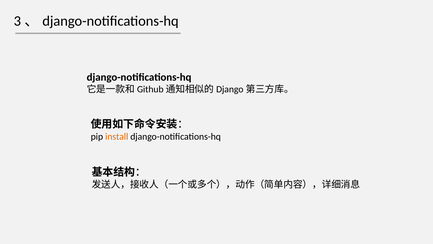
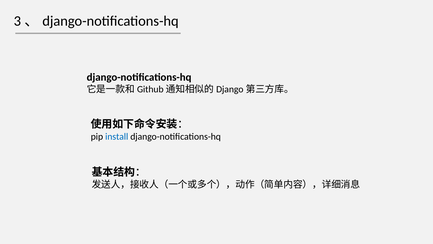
install colour: orange -> blue
